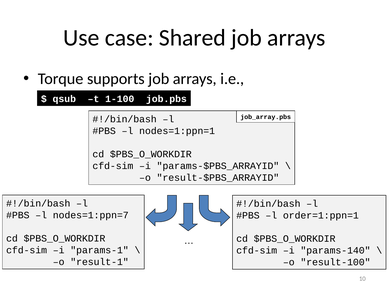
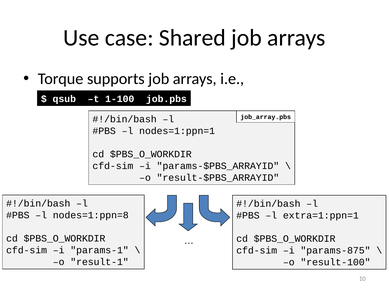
nodes=1:ppn=7: nodes=1:ppn=7 -> nodes=1:ppn=8
order=1:ppn=1: order=1:ppn=1 -> extra=1:ppn=1
params-140: params-140 -> params-875
